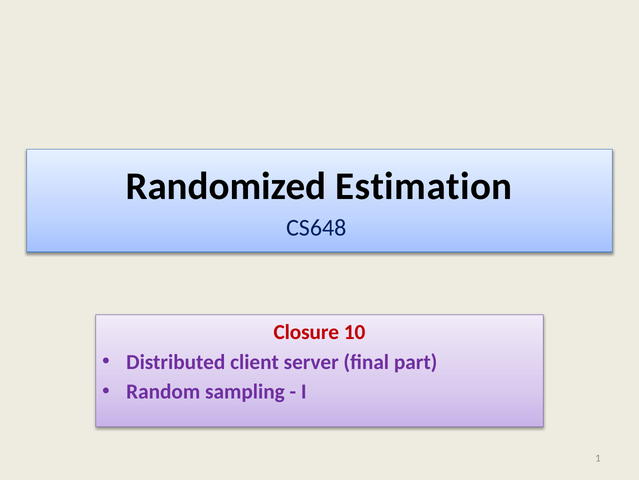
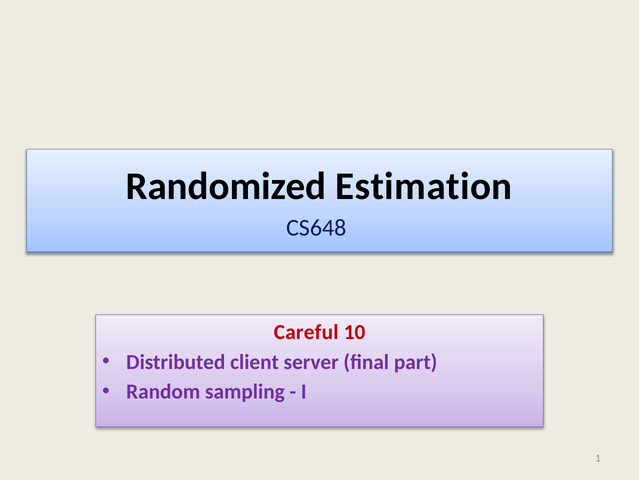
Closure: Closure -> Careful
